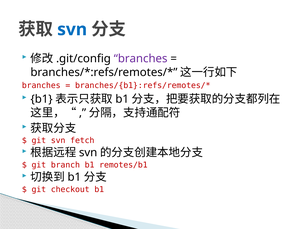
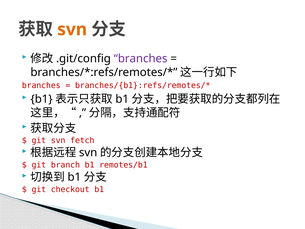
svn at (72, 29) colour: blue -> orange
